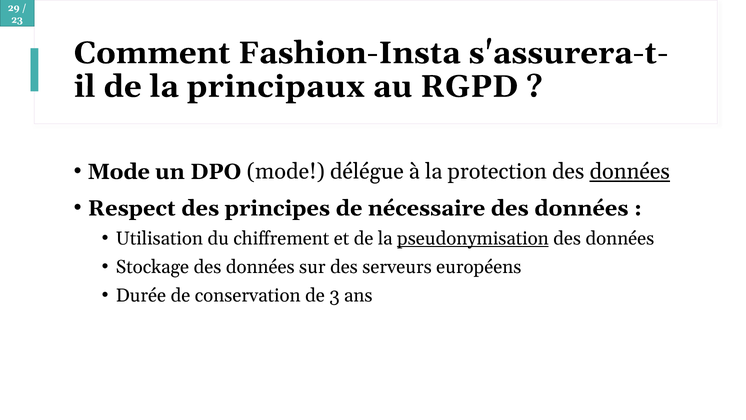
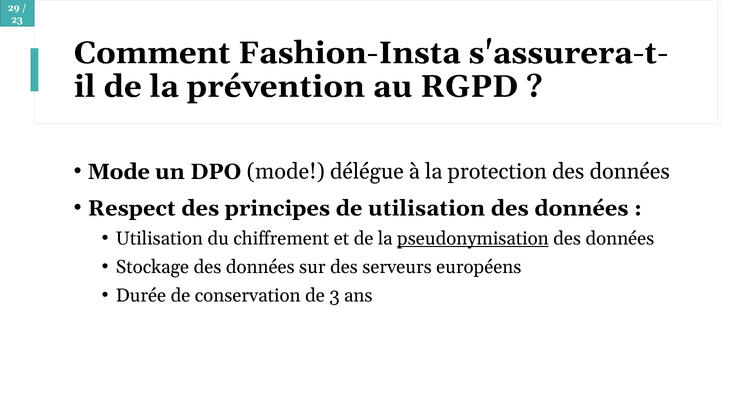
principaux: principaux -> prévention
données at (630, 172) underline: present -> none
de nécessaire: nécessaire -> utilisation
